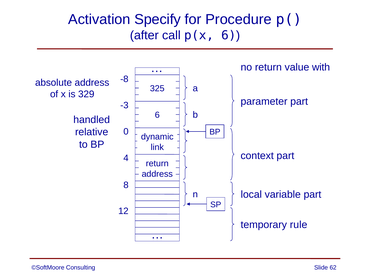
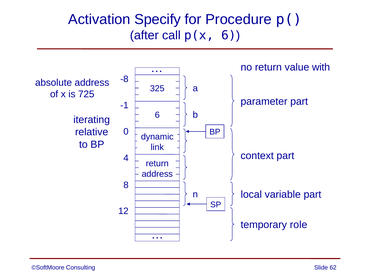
329: 329 -> 725
-3: -3 -> -1
handled: handled -> iterating
rule: rule -> role
